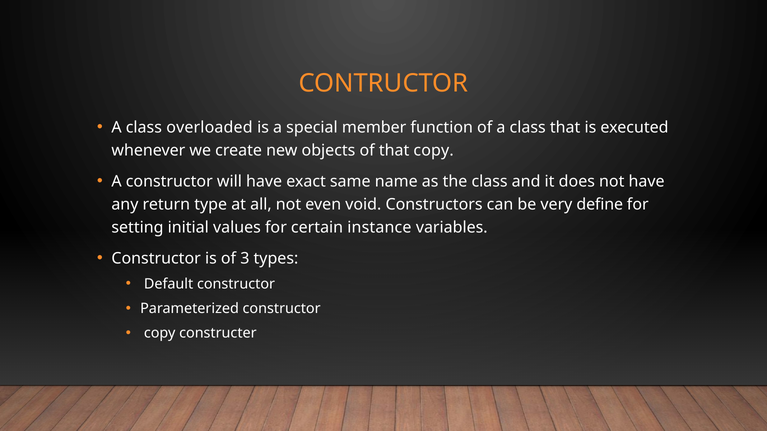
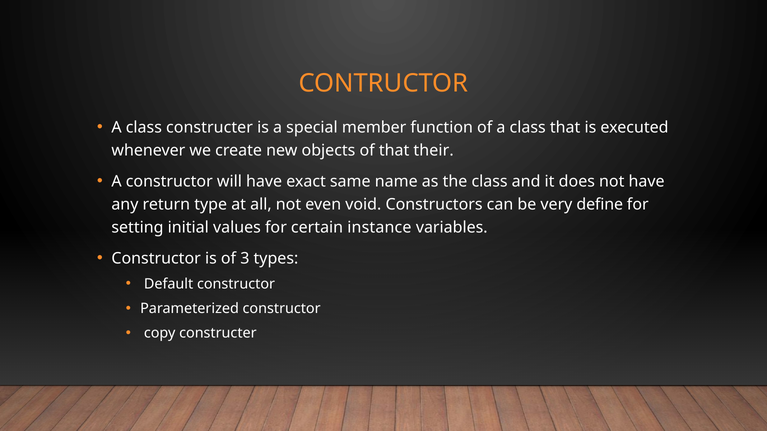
class overloaded: overloaded -> constructer
that copy: copy -> their
